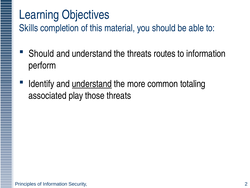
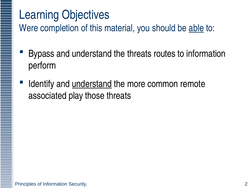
Skills: Skills -> Were
able underline: none -> present
Should at (41, 54): Should -> Bypass
totaling: totaling -> remote
